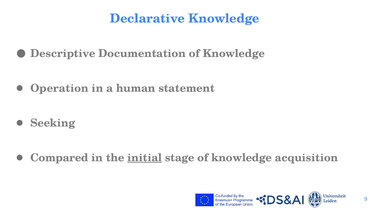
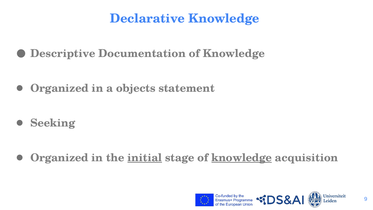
Operation at (59, 88): Operation -> Organized
human: human -> objects
Compared at (59, 158): Compared -> Organized
knowledge at (242, 158) underline: none -> present
